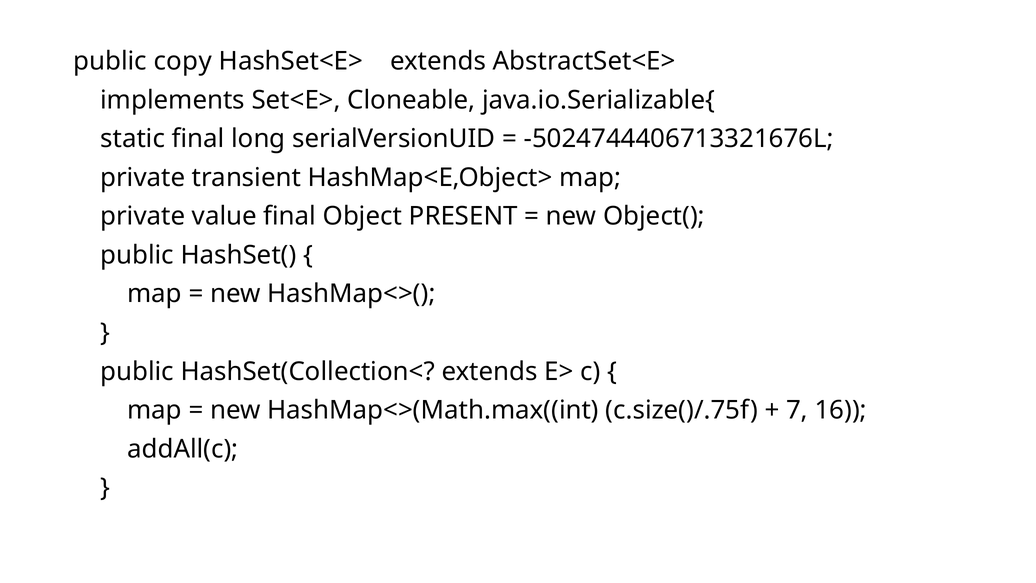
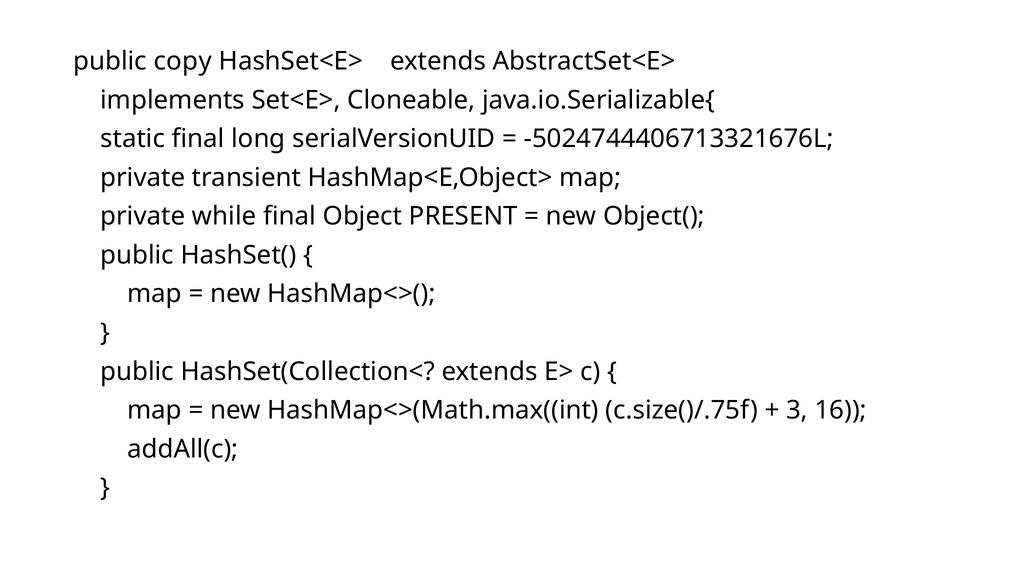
value: value -> while
7: 7 -> 3
